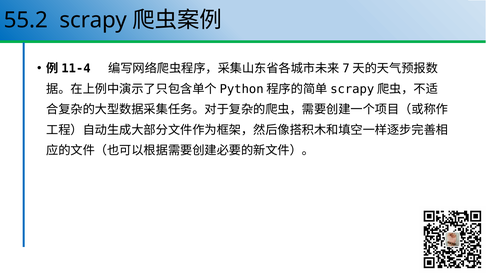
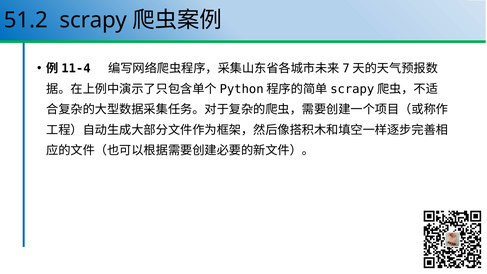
55.2: 55.2 -> 51.2
